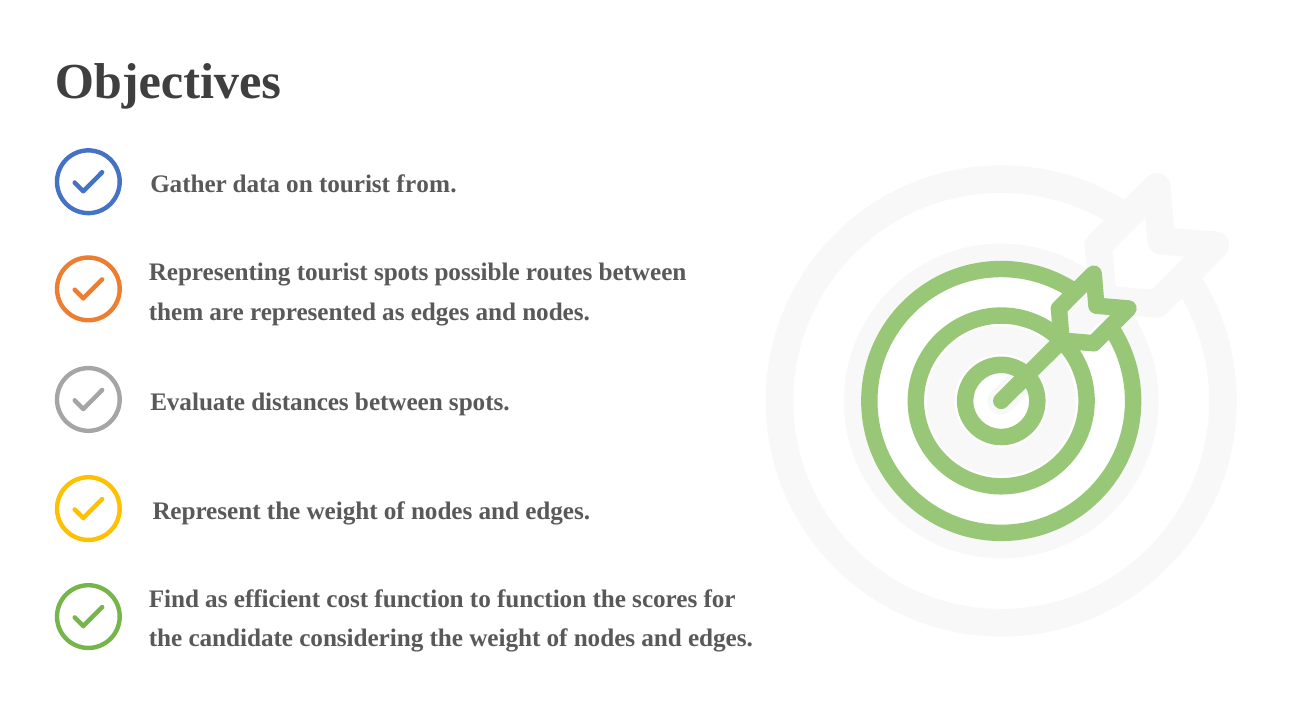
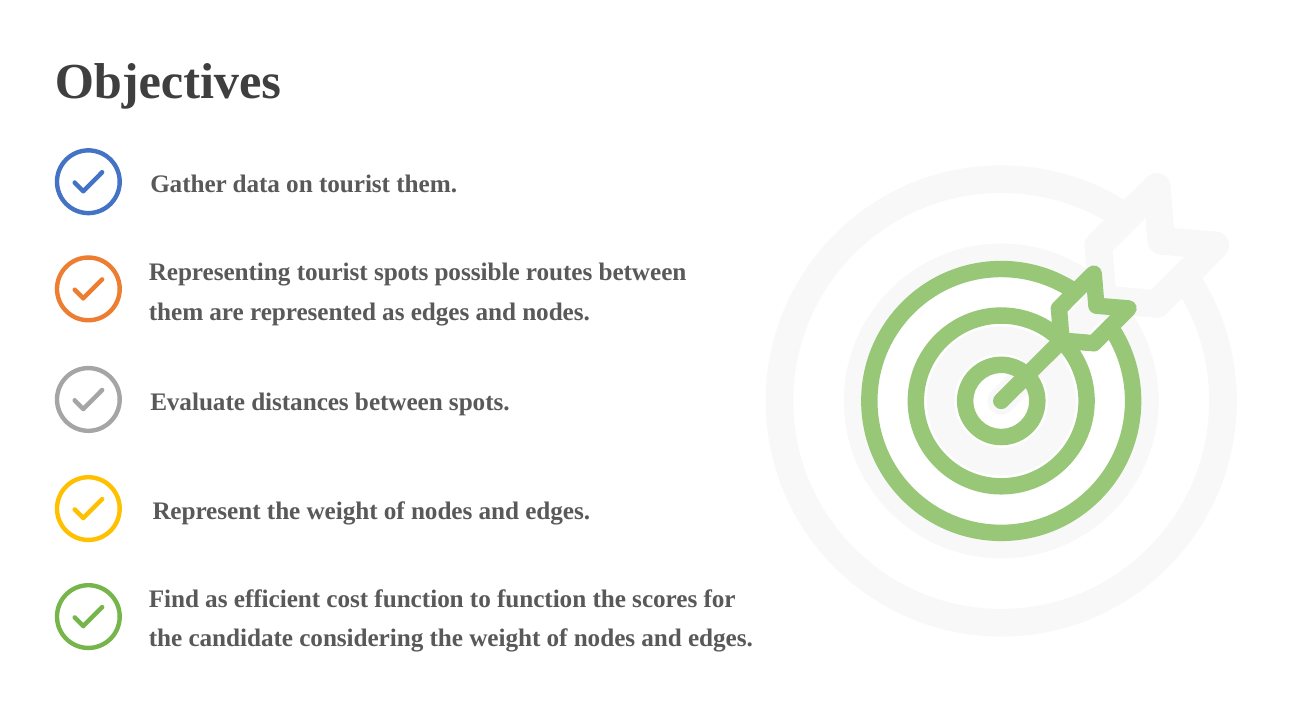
tourist from: from -> them
